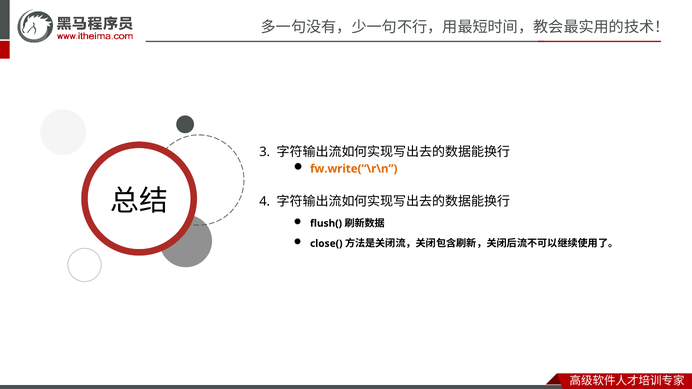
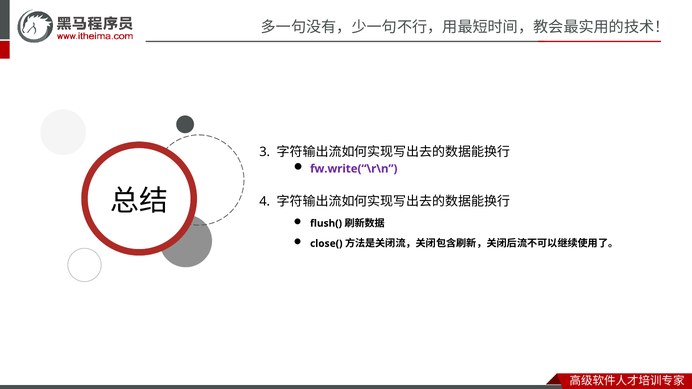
fw.write(“\r\n colour: orange -> purple
